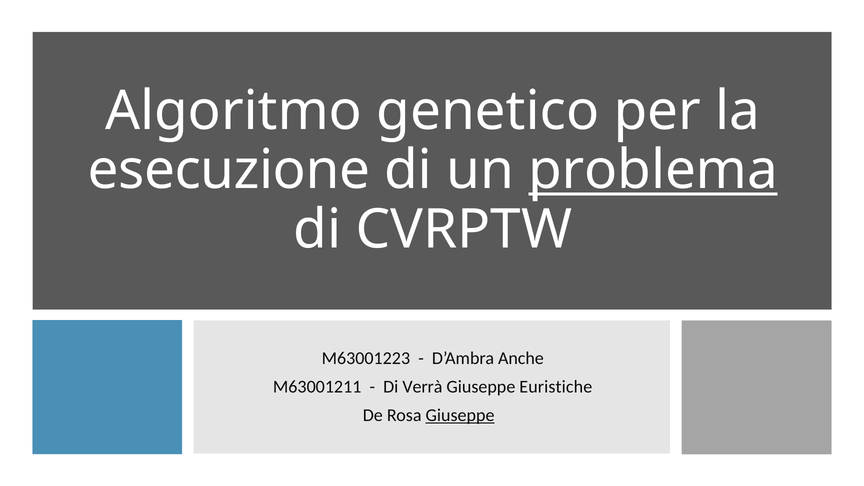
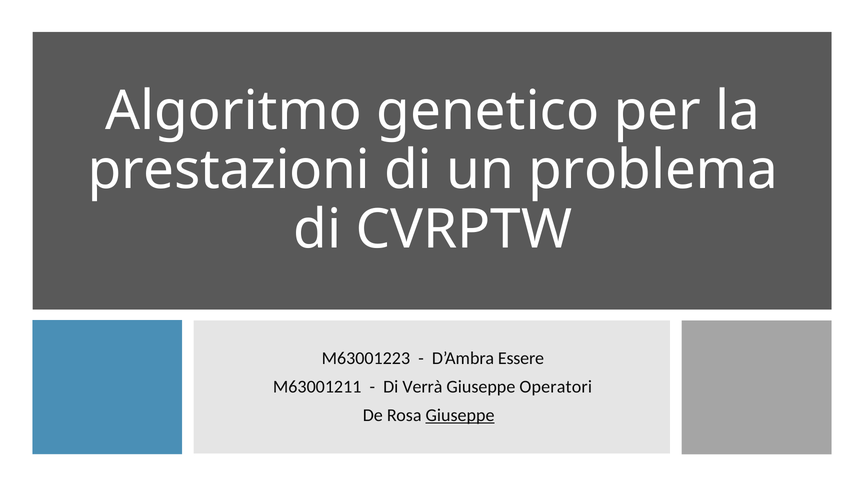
esecuzione: esecuzione -> prestazioni
problema underline: present -> none
Anche: Anche -> Essere
Euristiche: Euristiche -> Operatori
